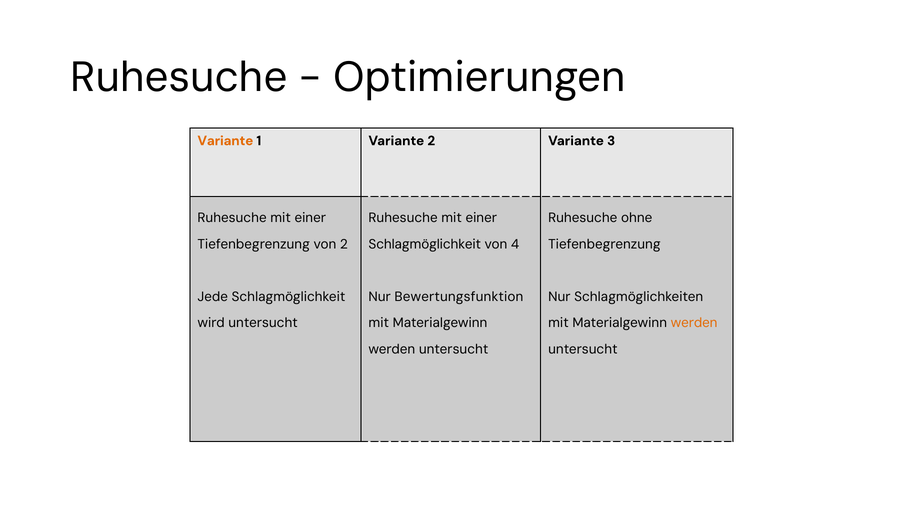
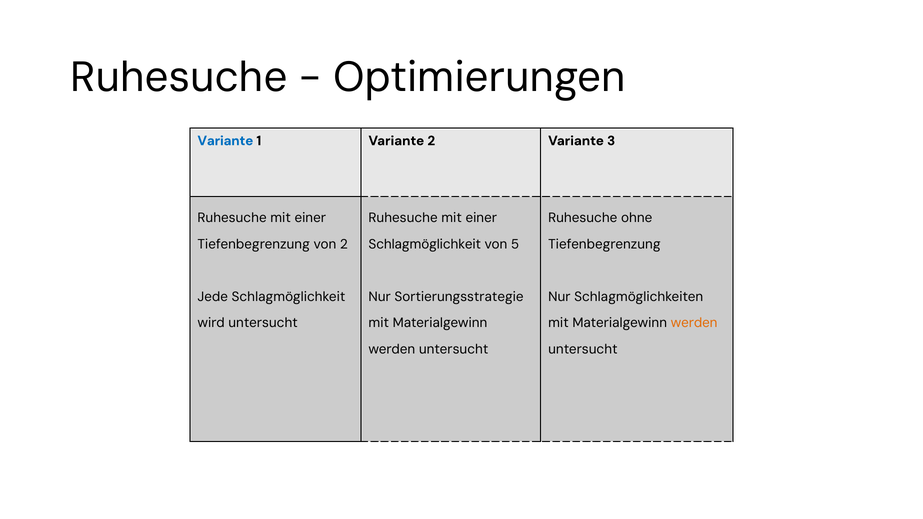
Variante at (225, 141) colour: orange -> blue
4: 4 -> 5
Bewertungsfunktion: Bewertungsfunktion -> Sortierungsstrategie
